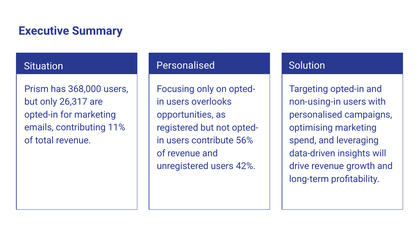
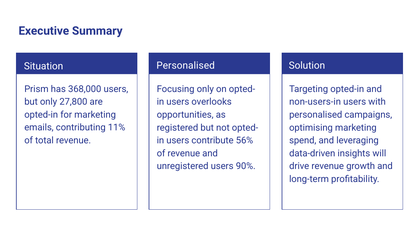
26,317: 26,317 -> 27,800
non-using-in: non-using-in -> non-users-in
42%: 42% -> 90%
